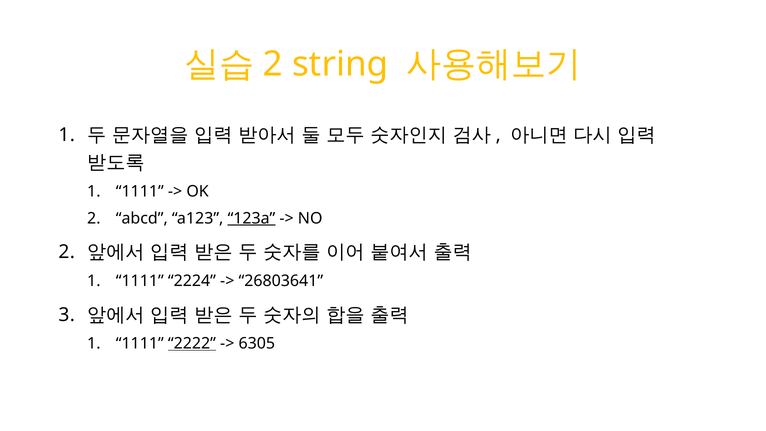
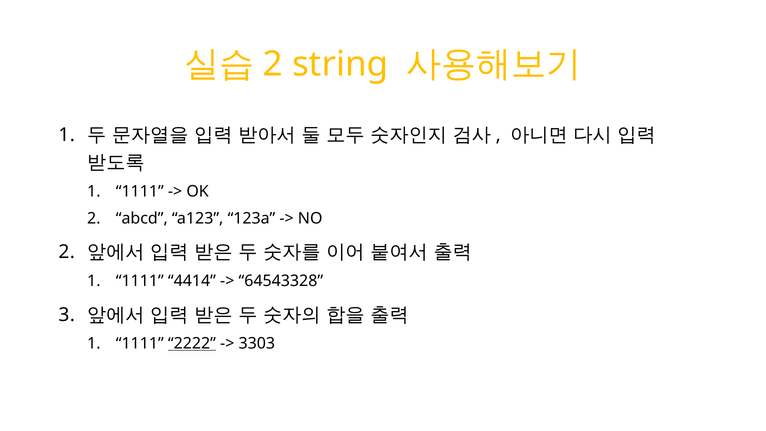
123a underline: present -> none
2224: 2224 -> 4414
26803641: 26803641 -> 64543328
6305: 6305 -> 3303
